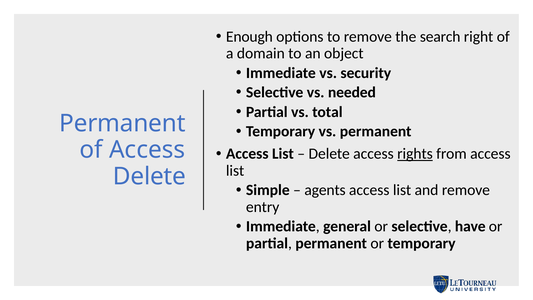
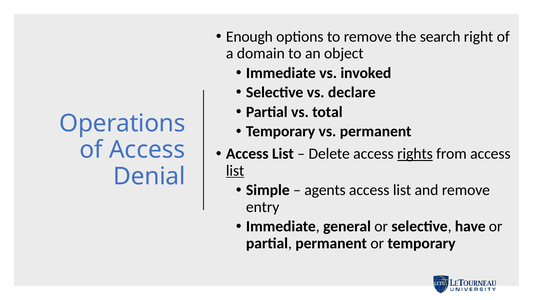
security: security -> invoked
needed: needed -> declare
Permanent at (122, 123): Permanent -> Operations
list at (235, 171) underline: none -> present
Delete at (149, 176): Delete -> Denial
